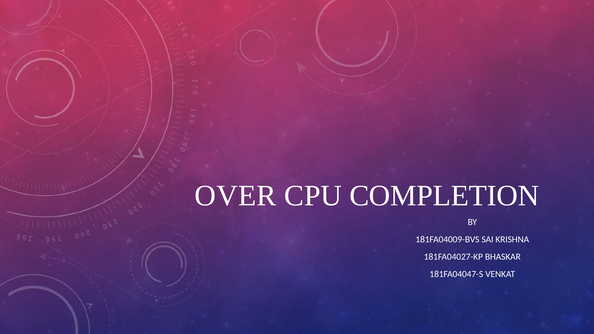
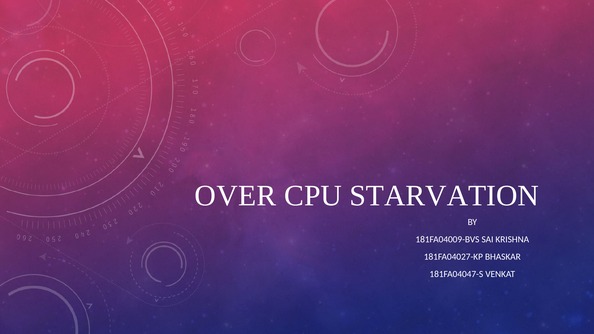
COMPLETION: COMPLETION -> STARVATION
